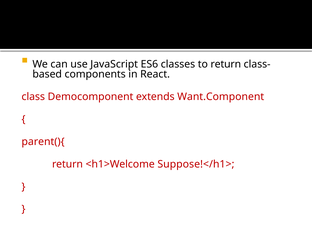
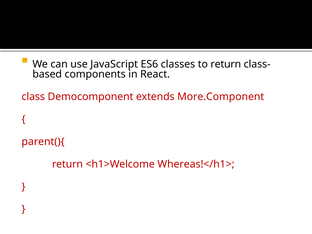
Want.Component: Want.Component -> More.Component
Suppose!</h1>: Suppose!</h1> -> Whereas!</h1>
